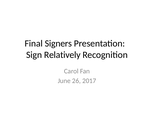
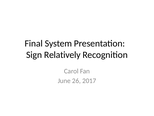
Signers: Signers -> System
